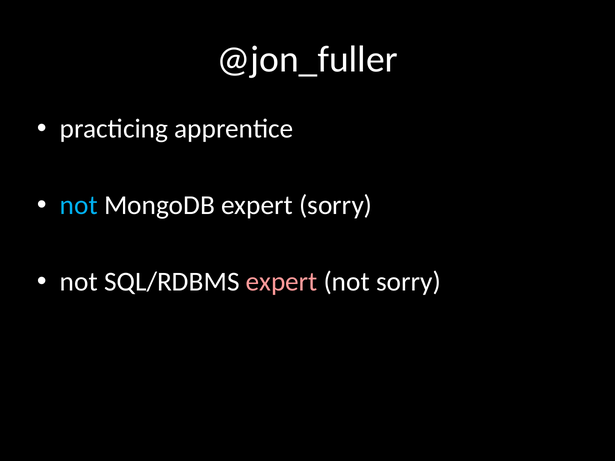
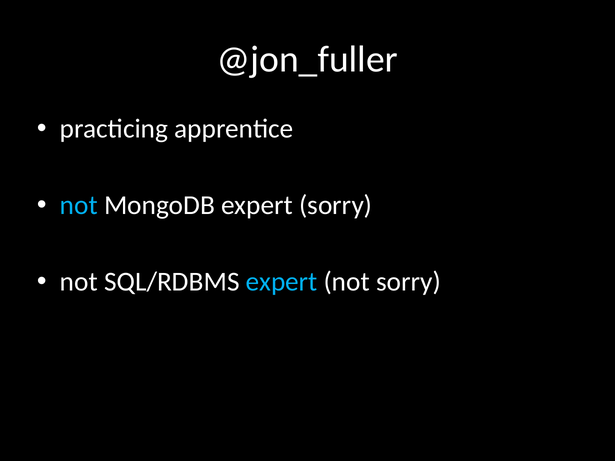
expert at (282, 282) colour: pink -> light blue
